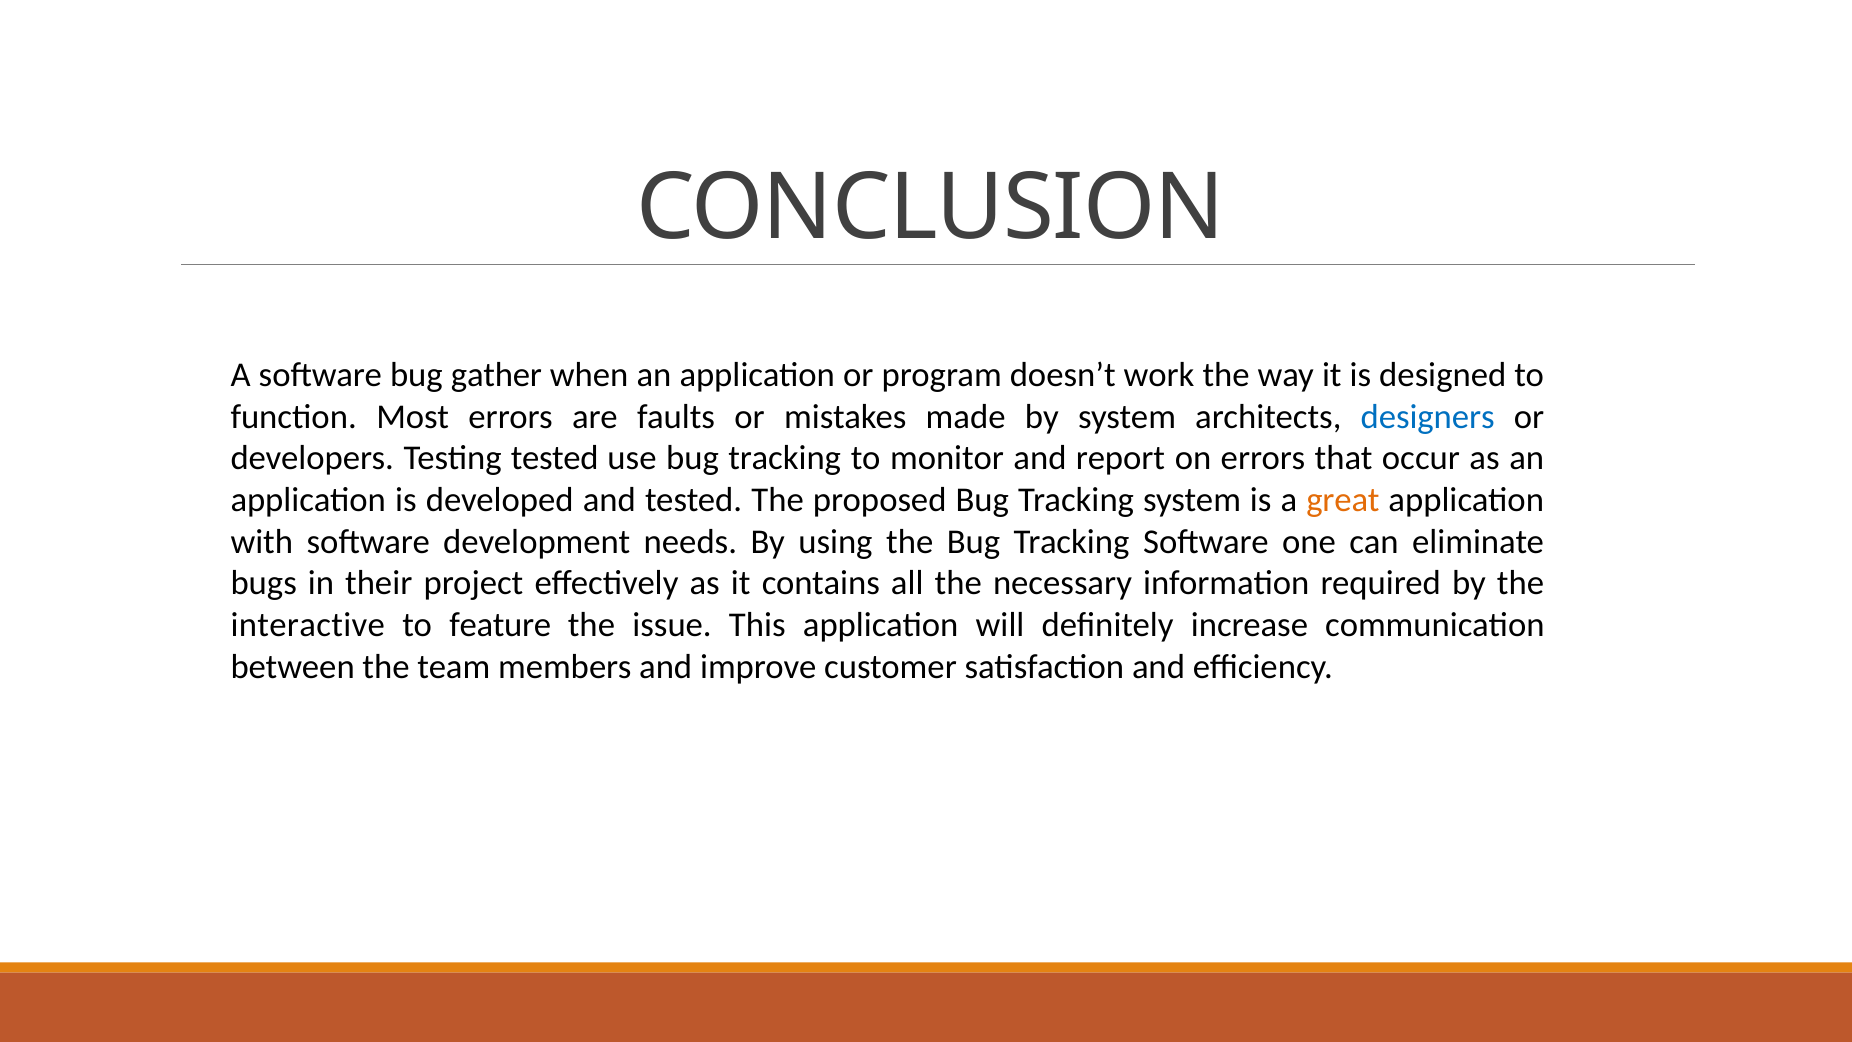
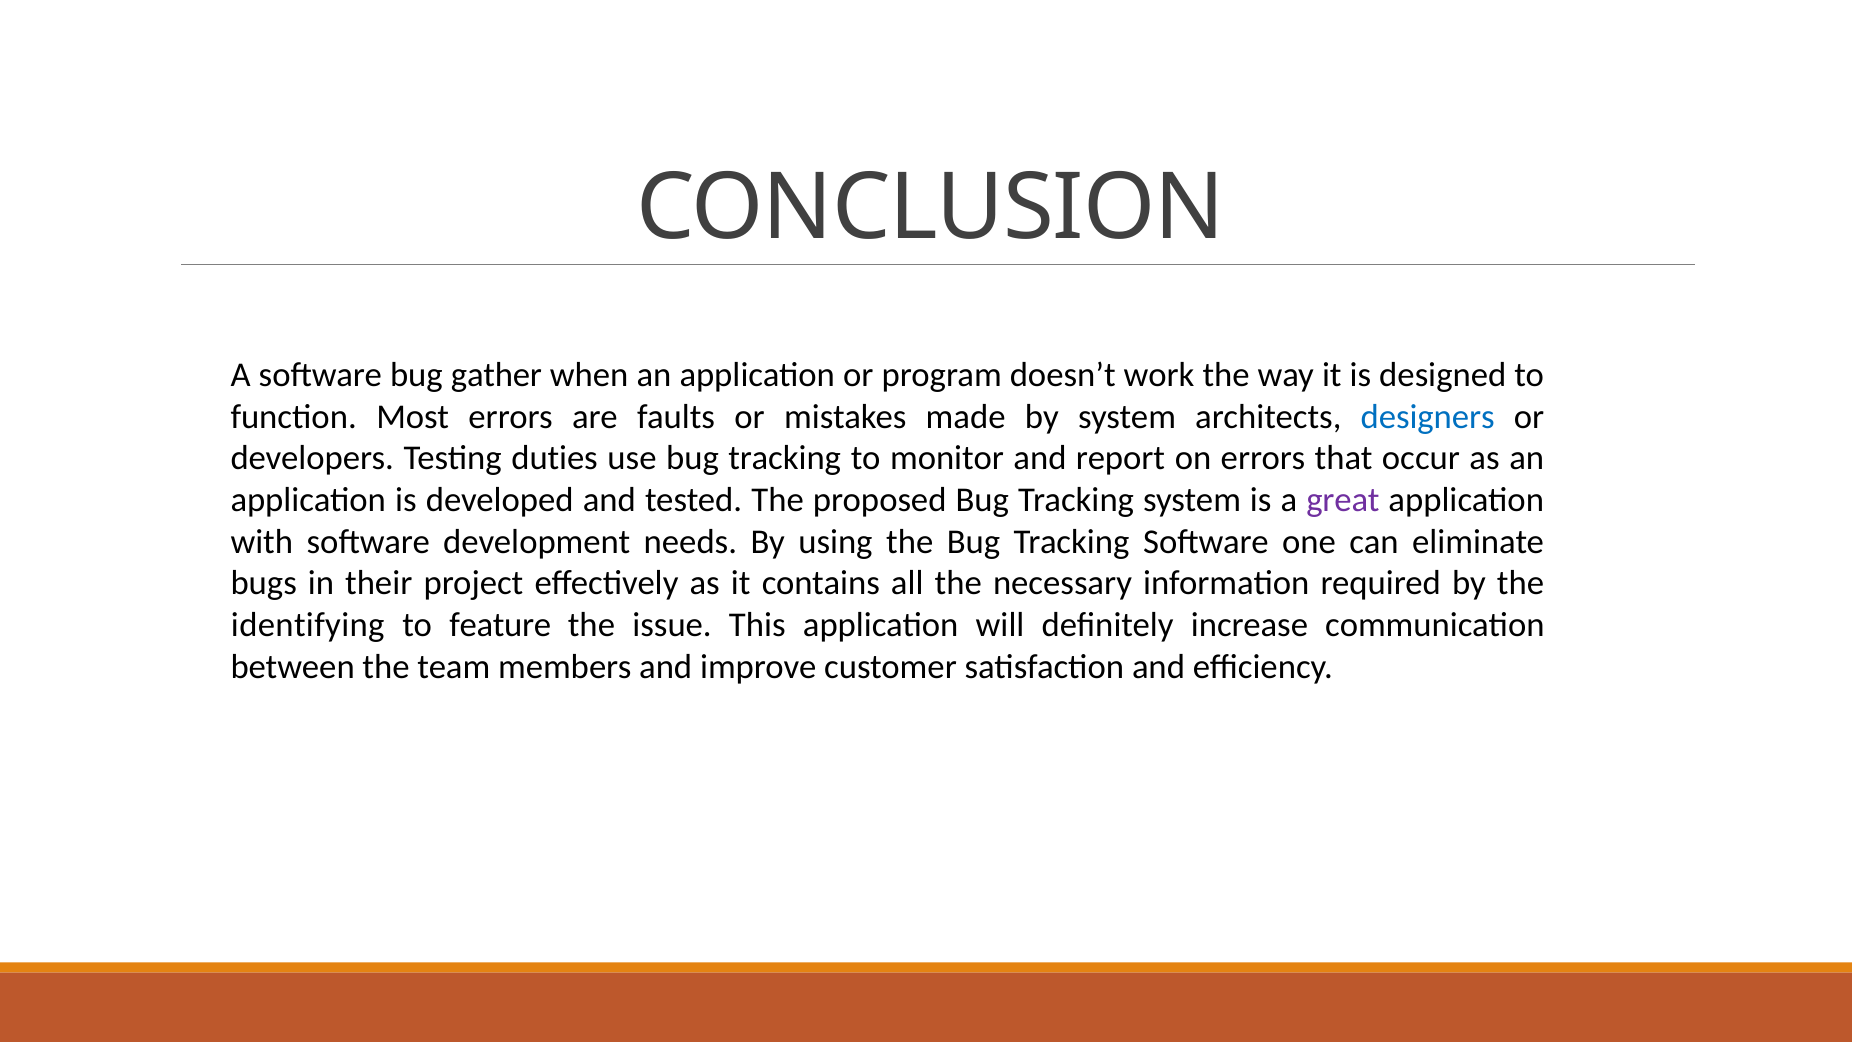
Testing tested: tested -> duties
great colour: orange -> purple
interactive: interactive -> identifying
